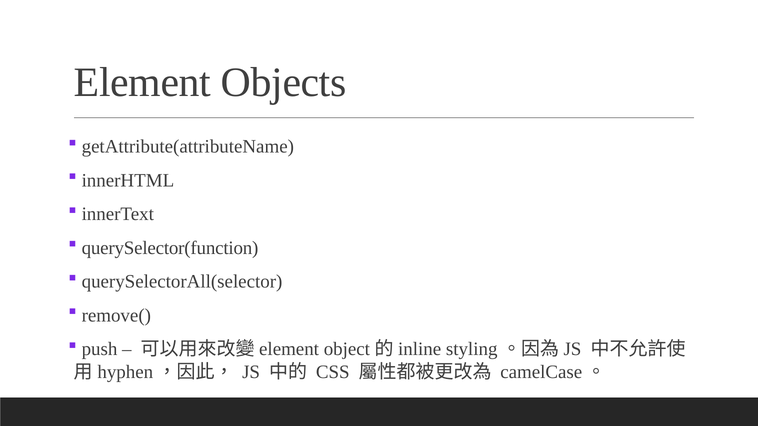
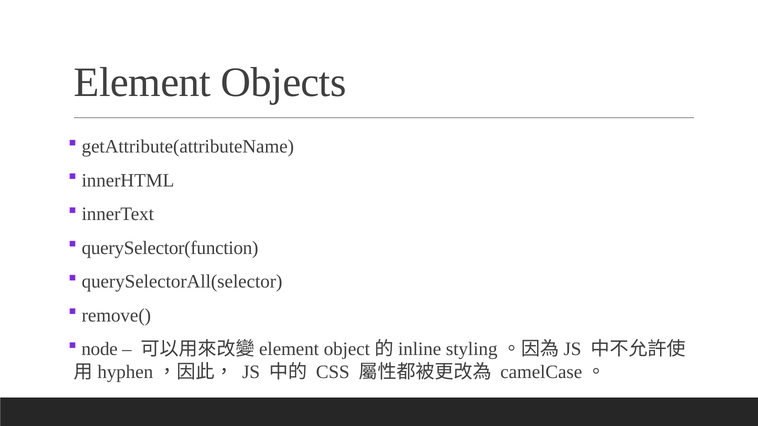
push: push -> node
